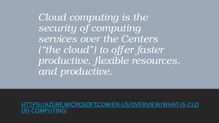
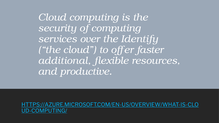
Centers: Centers -> Identify
productive at (65, 61): productive -> additional
